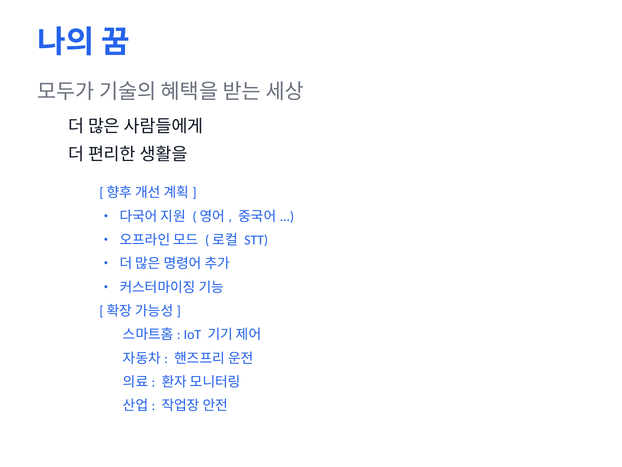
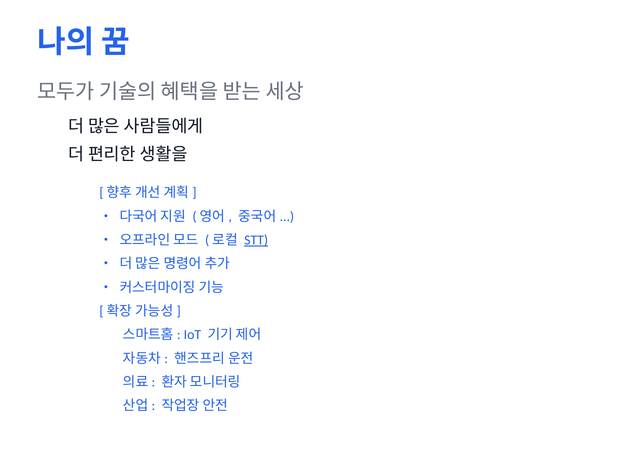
STT underline: none -> present
